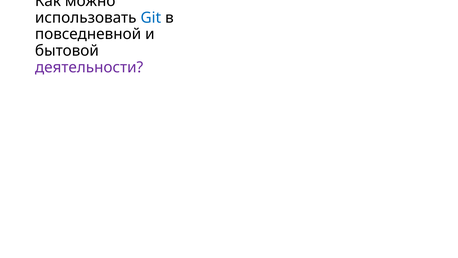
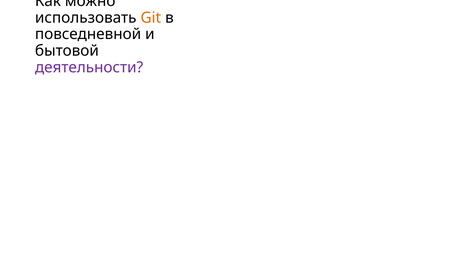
Git colour: blue -> orange
